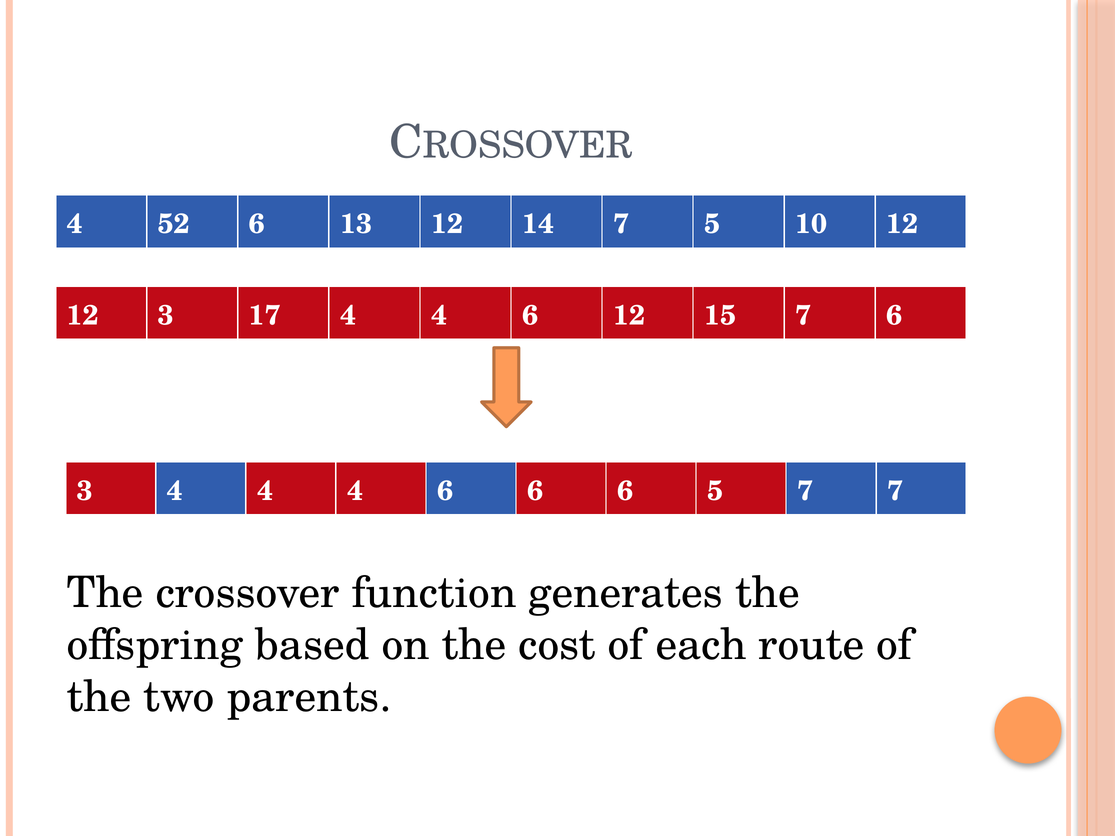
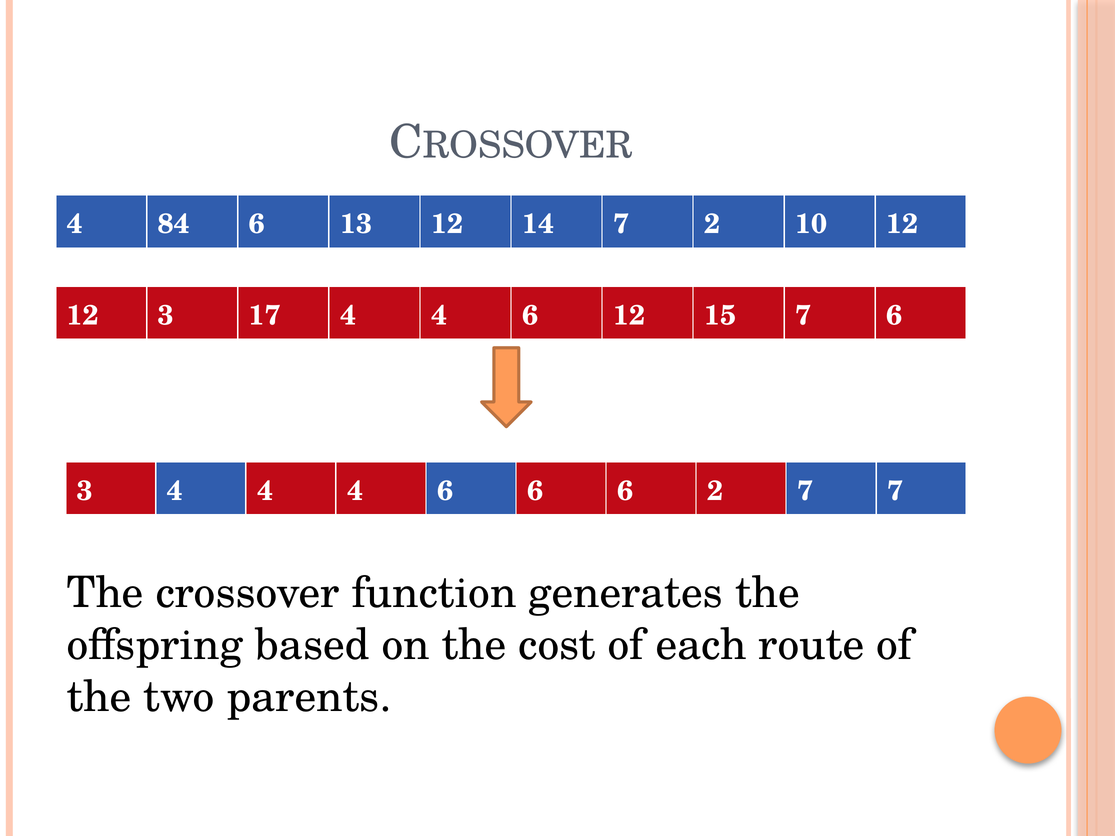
52: 52 -> 84
7 5: 5 -> 2
6 5: 5 -> 2
